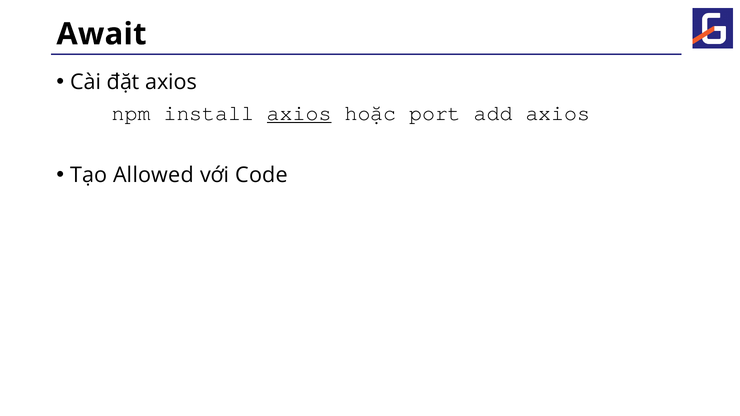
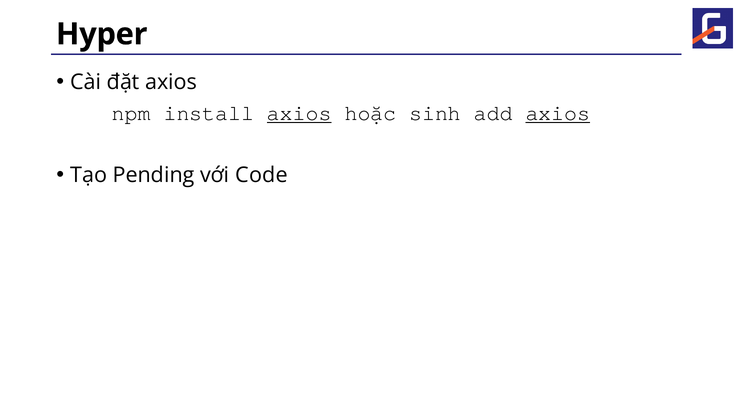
Await: Await -> Hyper
port: port -> sinh
axios at (558, 113) underline: none -> present
Allowed: Allowed -> Pending
